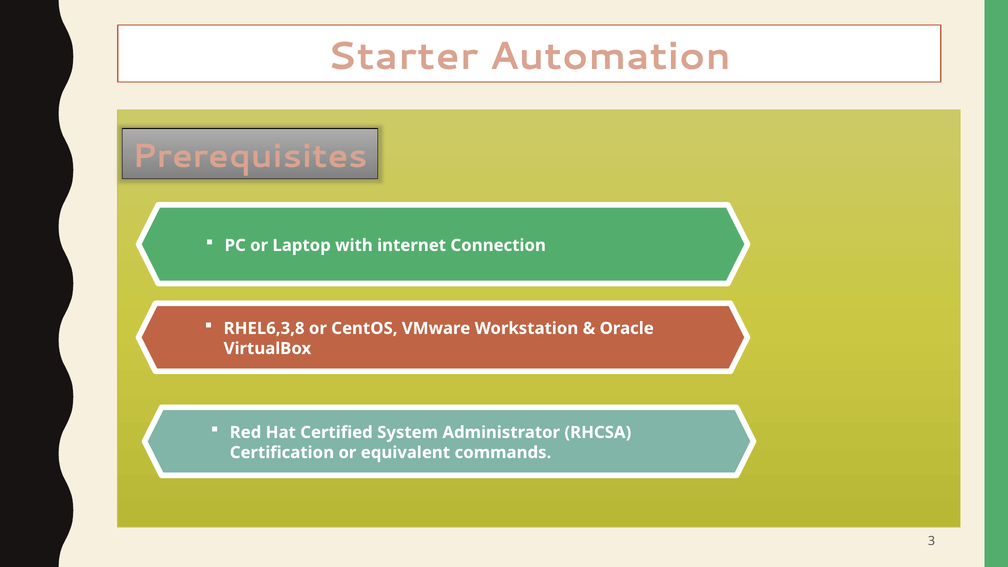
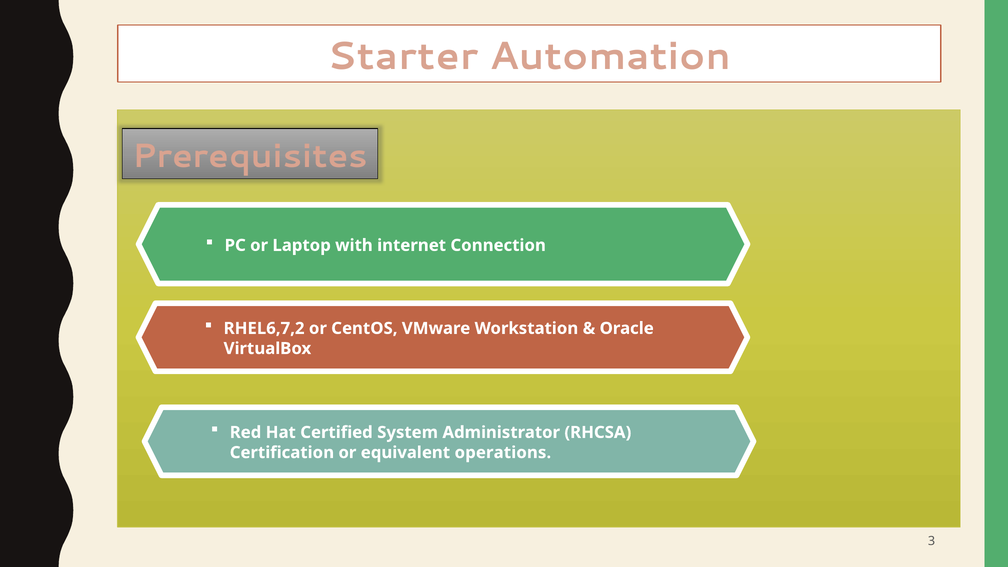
RHEL6,3,8: RHEL6,3,8 -> RHEL6,7,2
commands: commands -> operations
